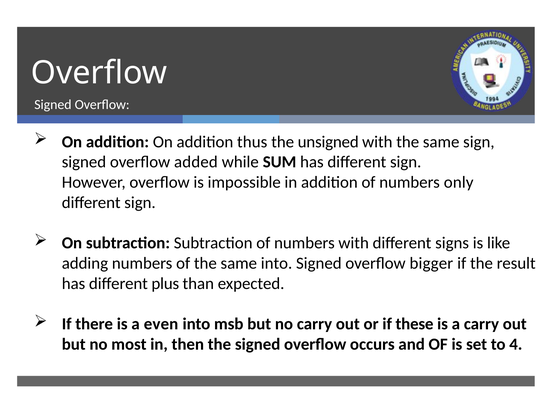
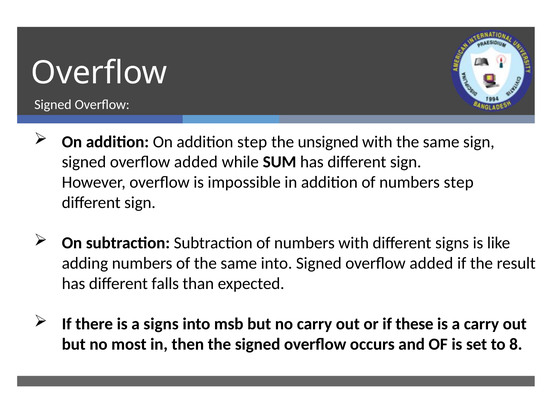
addition thus: thus -> step
numbers only: only -> step
bigger at (431, 263): bigger -> added
plus: plus -> falls
a even: even -> signs
4: 4 -> 8
